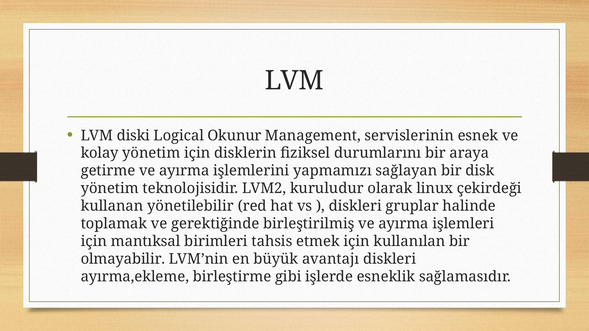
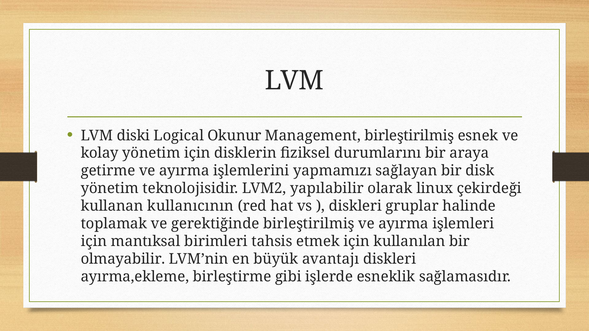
Management servislerinin: servislerinin -> birleştirilmiş
kuruludur: kuruludur -> yapılabilir
yönetilebilir: yönetilebilir -> kullanıcının
